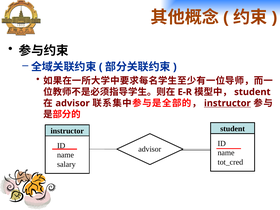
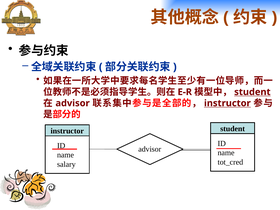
student at (252, 92) underline: none -> present
